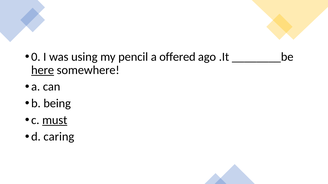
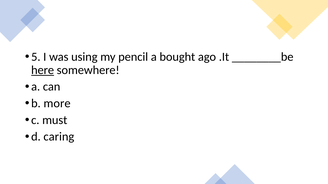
0: 0 -> 5
offered: offered -> bought
being: being -> more
must underline: present -> none
